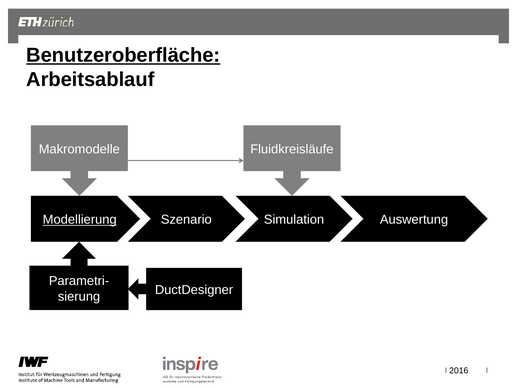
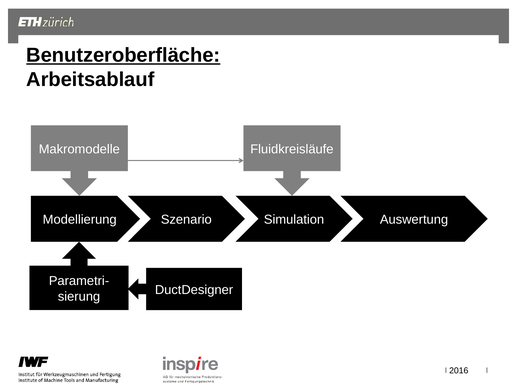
Modellierung underline: present -> none
